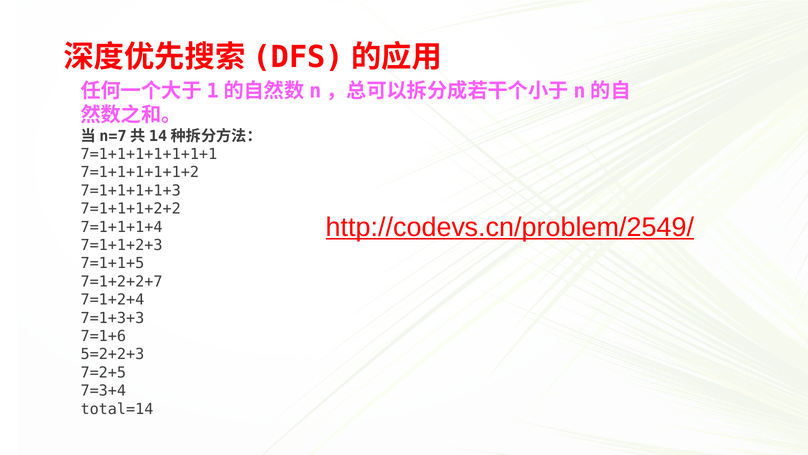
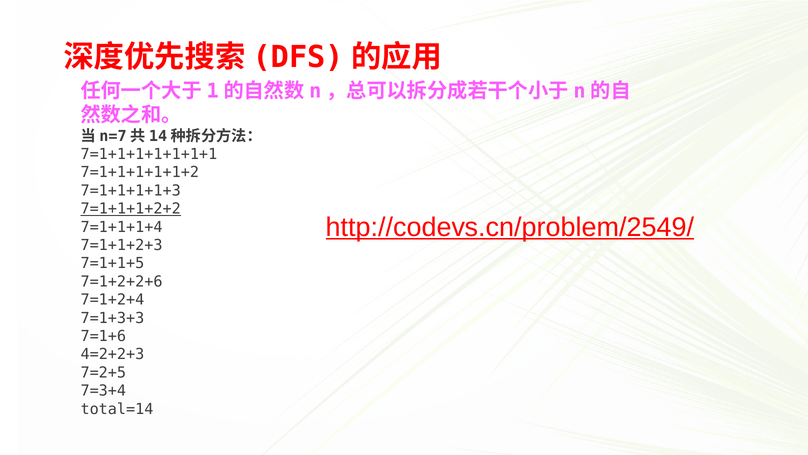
7=1+1+1+2+2 underline: none -> present
7=1+2+2+7: 7=1+2+2+7 -> 7=1+2+2+6
5=2+2+3: 5=2+2+3 -> 4=2+2+3
